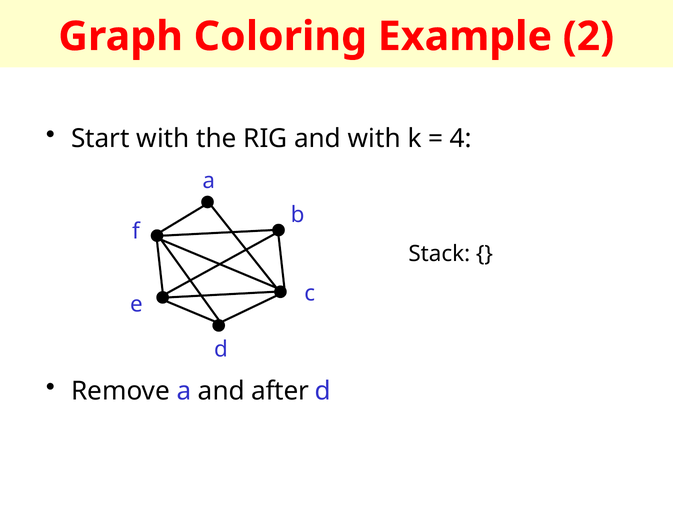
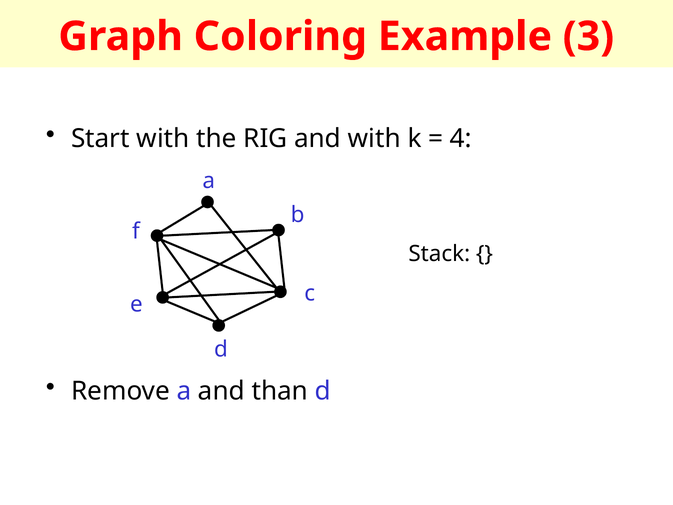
2: 2 -> 3
after: after -> than
